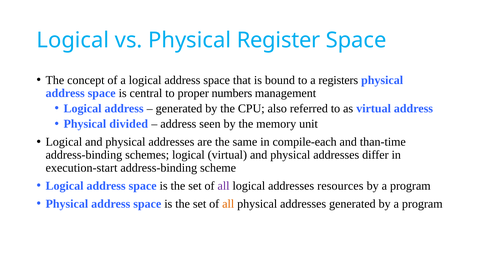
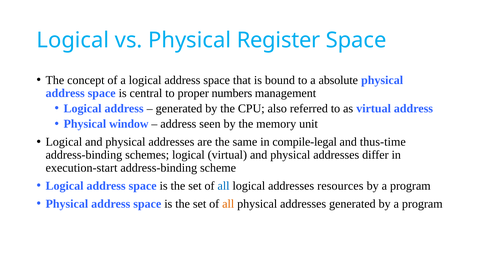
registers: registers -> absolute
divided: divided -> window
compile-each: compile-each -> compile-legal
than-time: than-time -> thus-time
all at (224, 186) colour: purple -> blue
